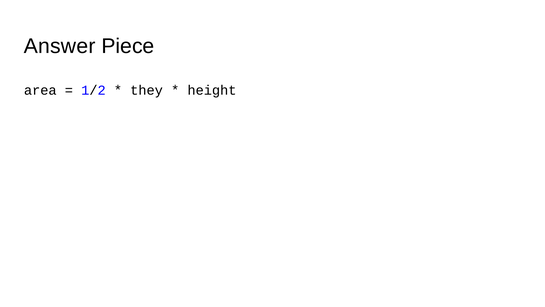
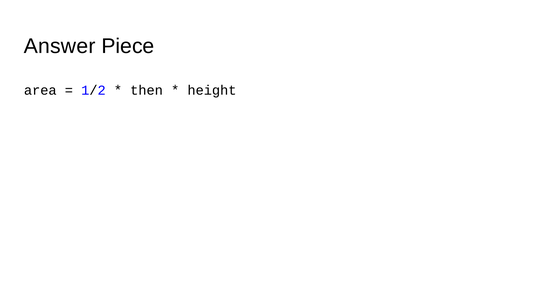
they: they -> then
